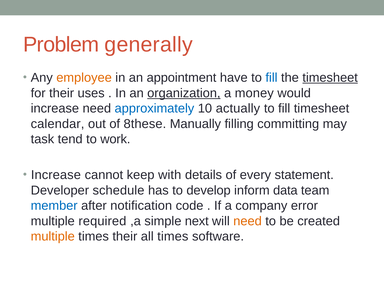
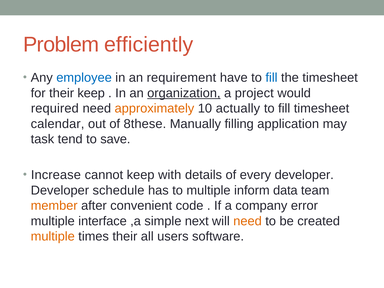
generally: generally -> efficiently
employee colour: orange -> blue
appointment: appointment -> requirement
timesheet at (330, 78) underline: present -> none
their uses: uses -> keep
money: money -> project
increase at (55, 108): increase -> required
approximately colour: blue -> orange
committing: committing -> application
work: work -> save
every statement: statement -> developer
to develop: develop -> multiple
member colour: blue -> orange
notification: notification -> convenient
required: required -> interface
all times: times -> users
